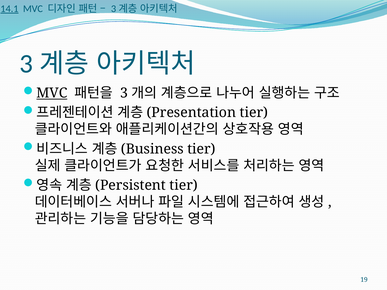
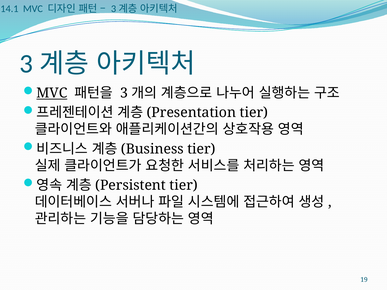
14.1 underline: present -> none
